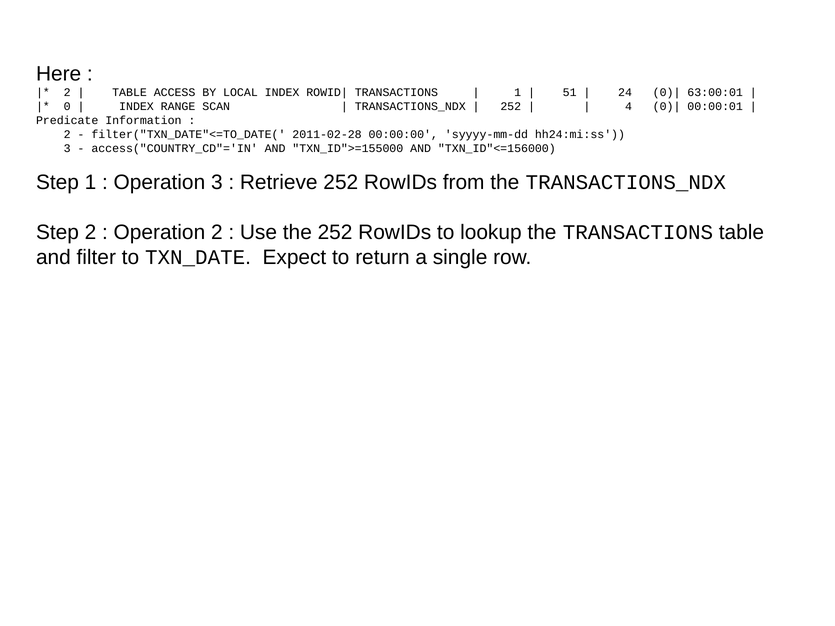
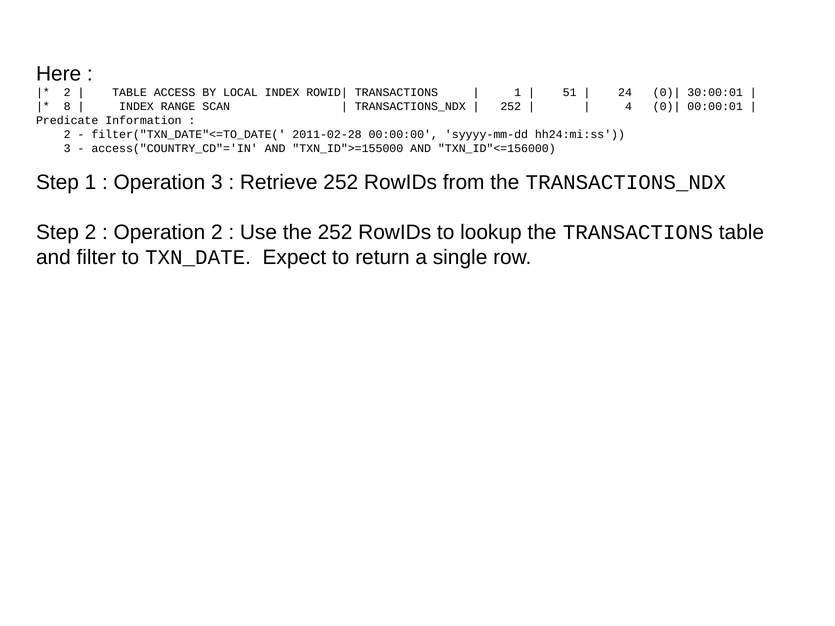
63:00:01: 63:00:01 -> 30:00:01
0: 0 -> 8
